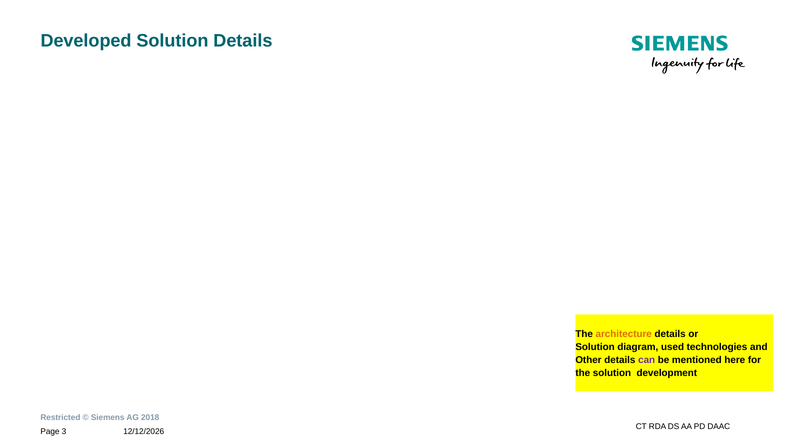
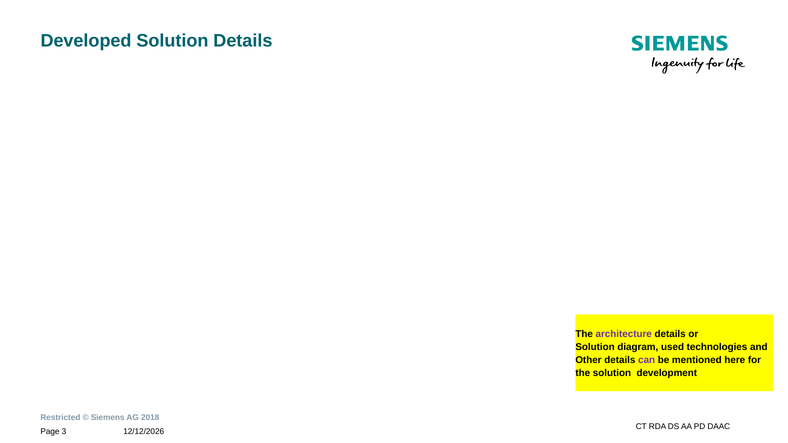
architecture colour: orange -> purple
